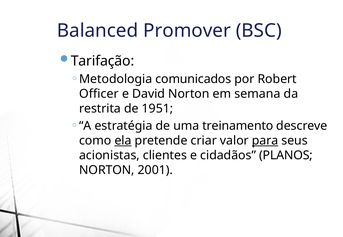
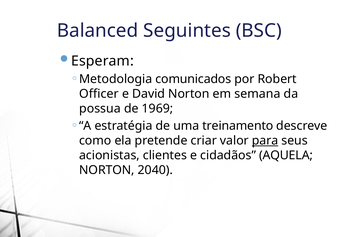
Promover: Promover -> Seguintes
Tarifação: Tarifação -> Esperam
restrita: restrita -> possua
1951: 1951 -> 1969
ela underline: present -> none
PLANOS: PLANOS -> AQUELA
2001: 2001 -> 2040
